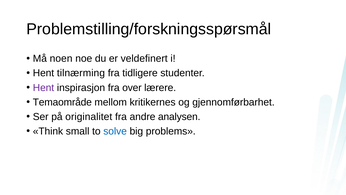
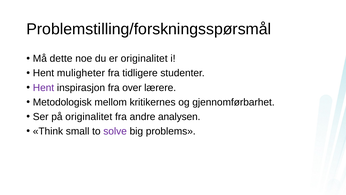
noen: noen -> dette
er veldefinert: veldefinert -> originalitet
tilnærming: tilnærming -> muligheter
Temaområde: Temaområde -> Metodologisk
solve colour: blue -> purple
